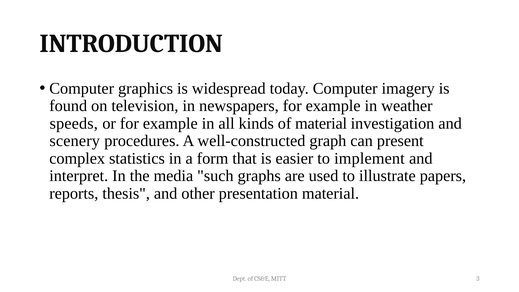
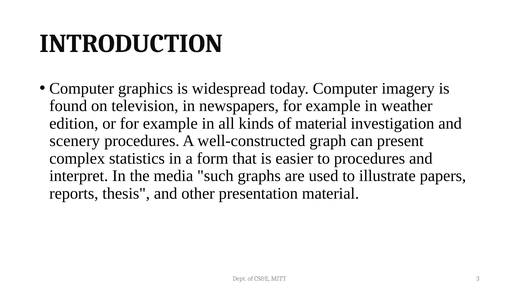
speeds: speeds -> edition
to implement: implement -> procedures
